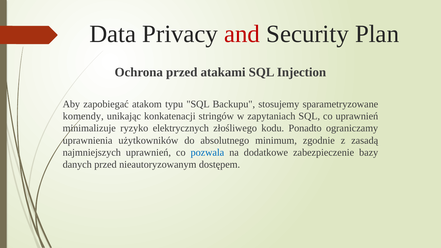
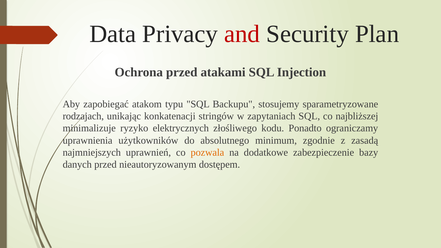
komendy: komendy -> rodzajach
co uprawnień: uprawnień -> najbliższej
pozwala colour: blue -> orange
